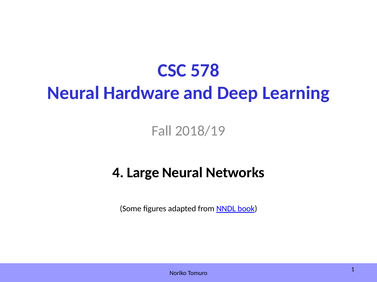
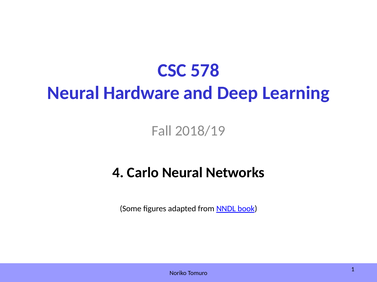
Large: Large -> Carlo
